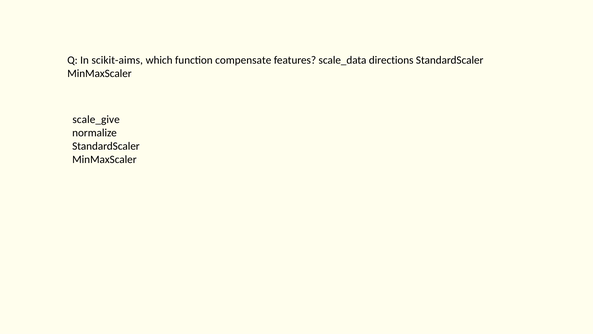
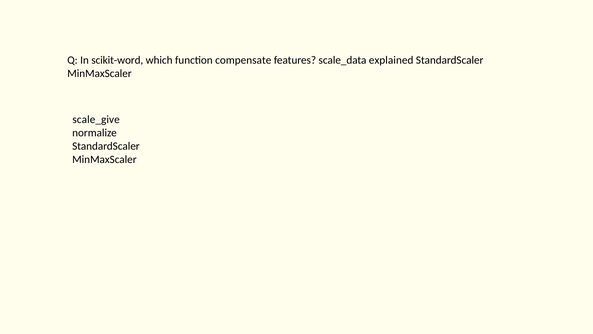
scikit-aims: scikit-aims -> scikit-word
directions: directions -> explained
